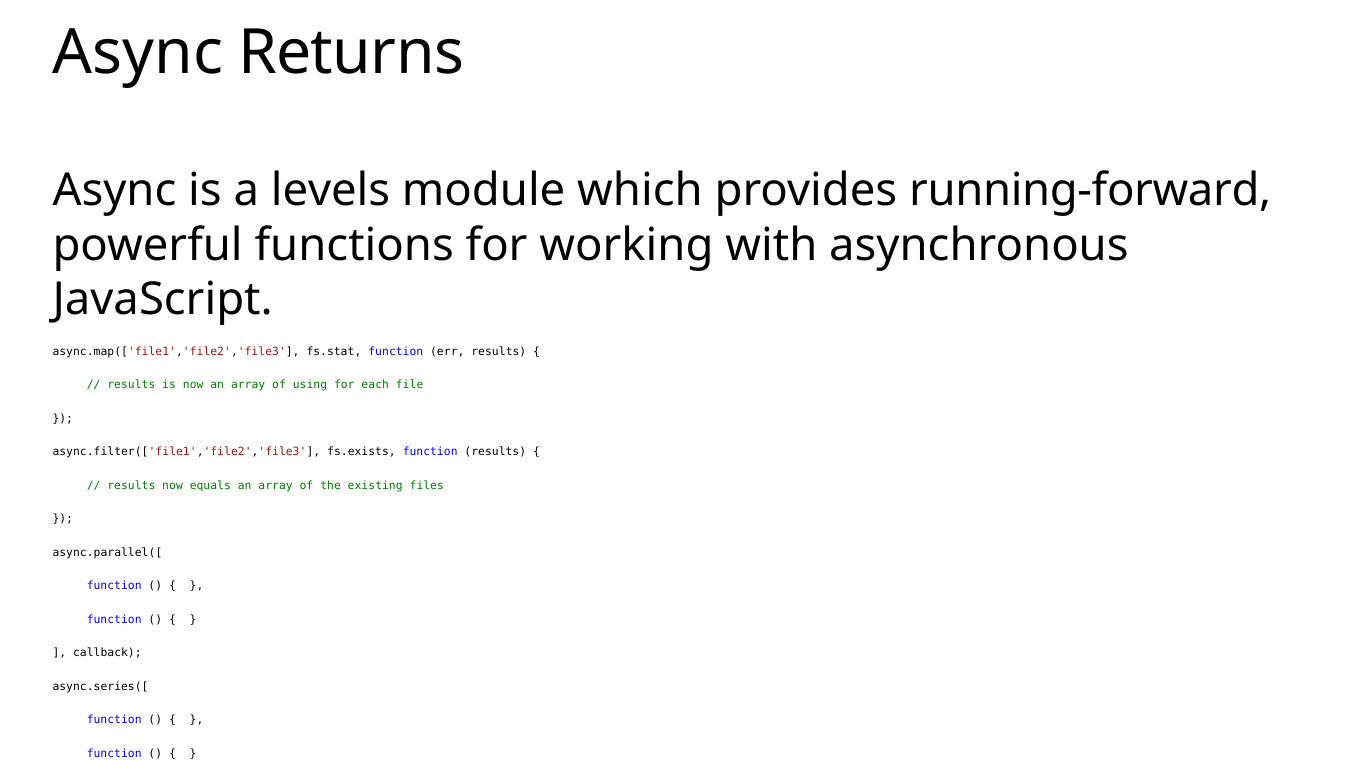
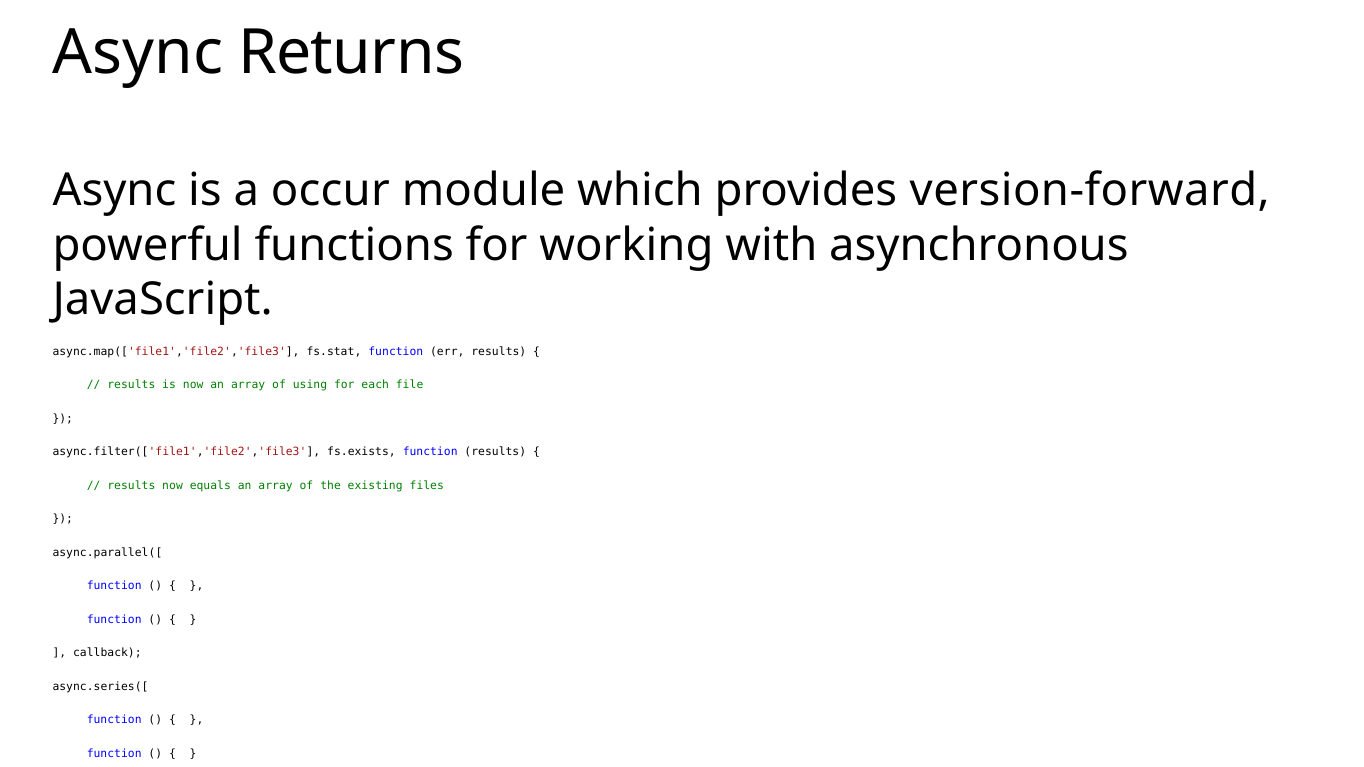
levels: levels -> occur
running-forward: running-forward -> version-forward
